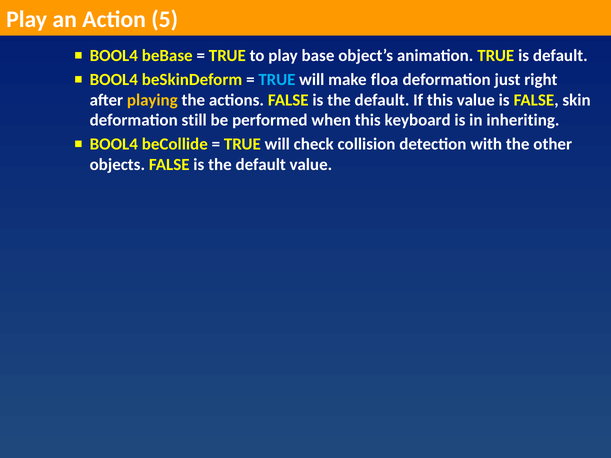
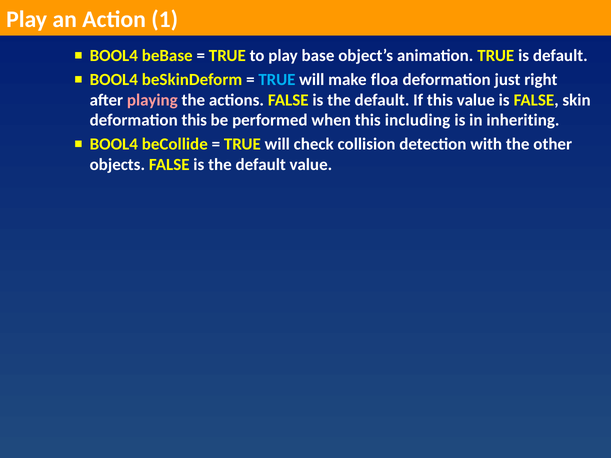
5: 5 -> 1
playing colour: yellow -> pink
deformation still: still -> this
keyboard: keyboard -> including
